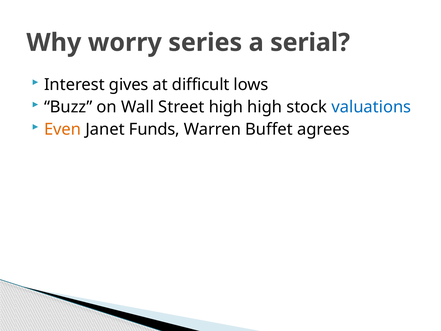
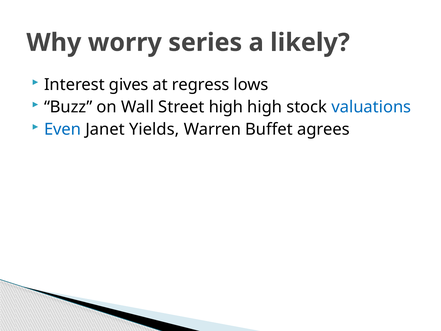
serial: serial -> likely
difficult: difficult -> regress
Even colour: orange -> blue
Funds: Funds -> Yields
